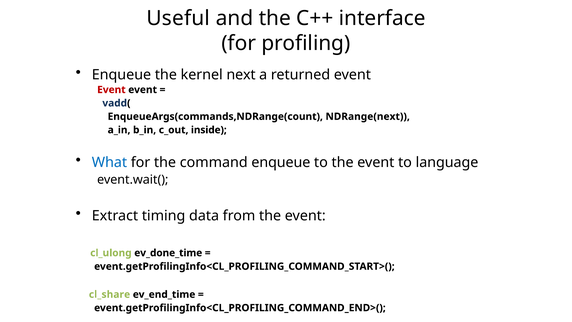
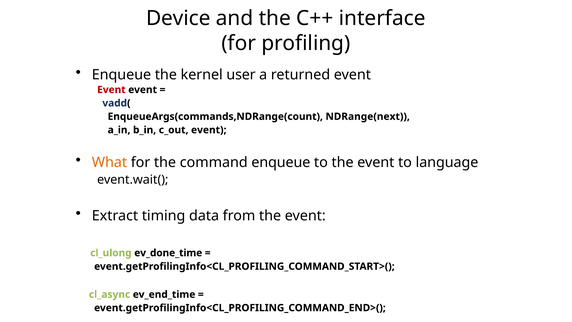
Useful: Useful -> Device
next: next -> user
c_out inside: inside -> event
What colour: blue -> orange
cl_share: cl_share -> cl_async
